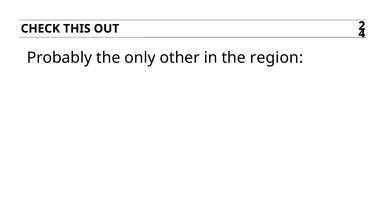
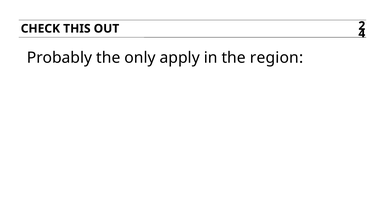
other: other -> apply
